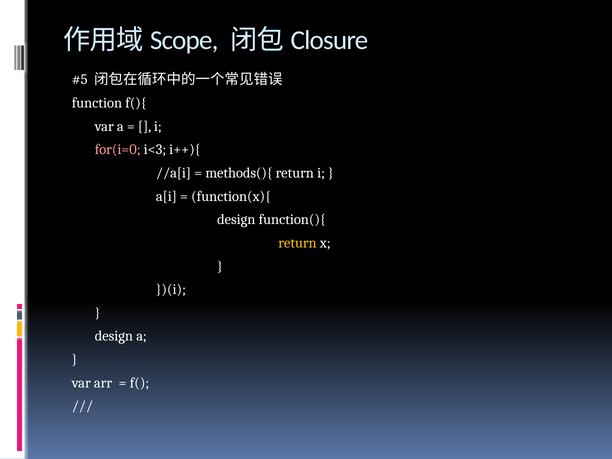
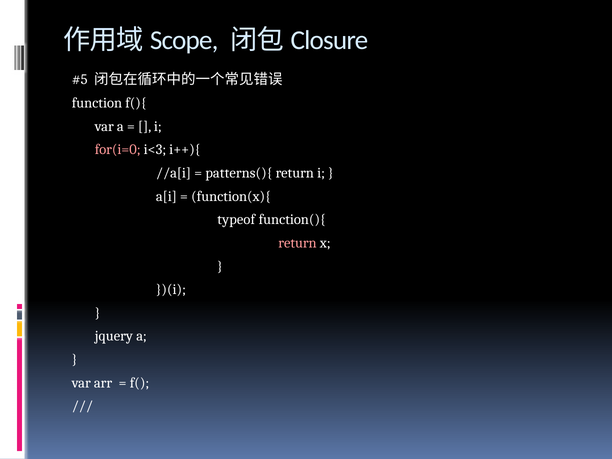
methods(){: methods(){ -> patterns(){
design at (236, 220): design -> typeof
return at (298, 243) colour: yellow -> pink
design at (114, 336): design -> jquery
